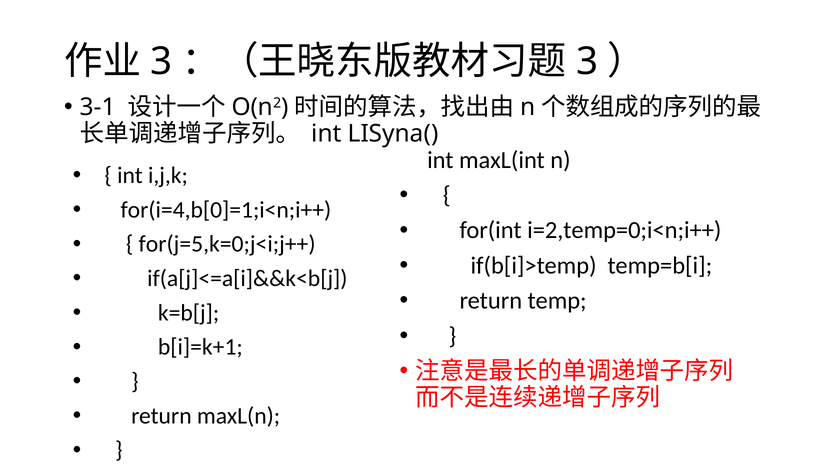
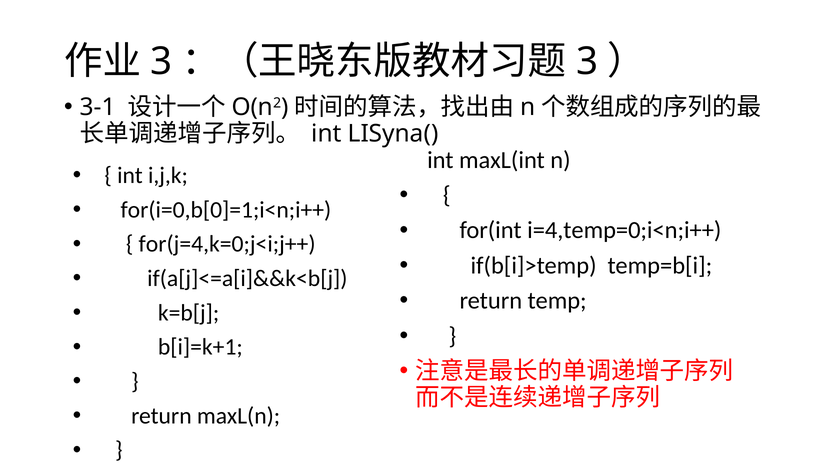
for(i=4,b[0]=1;i<n;i++: for(i=4,b[0]=1;i<n;i++ -> for(i=0,b[0]=1;i<n;i++
i=2,temp=0;i<n;i++: i=2,temp=0;i<n;i++ -> i=4,temp=0;i<n;i++
for(j=5,k=0;j<i;j++: for(j=5,k=0;j<i;j++ -> for(j=4,k=0;j<i;j++
